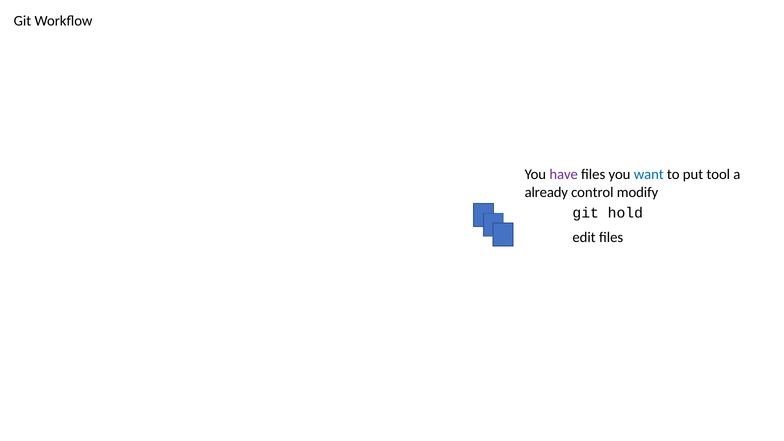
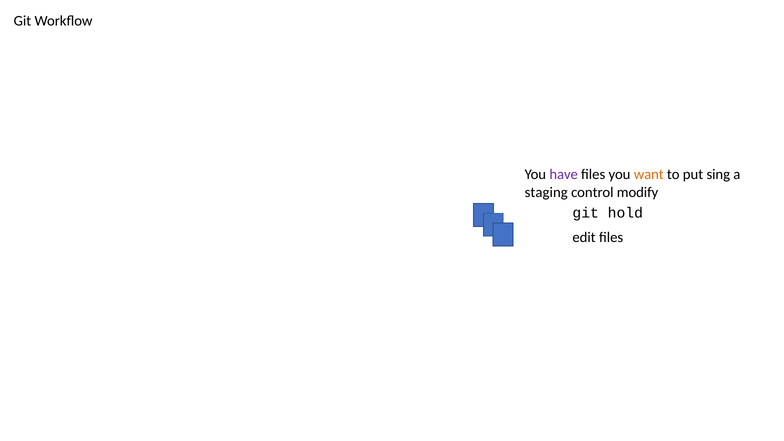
want colour: blue -> orange
tool: tool -> sing
already: already -> staging
